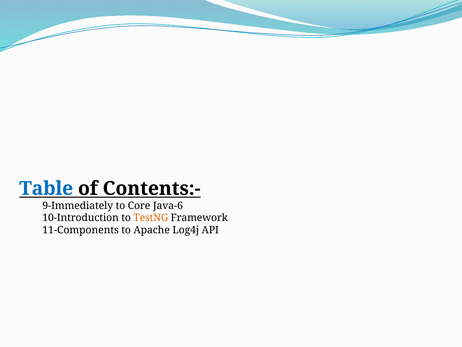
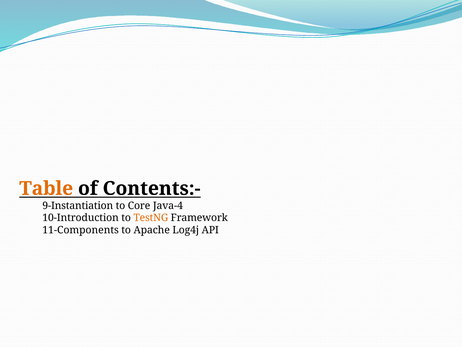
Table colour: blue -> orange
9-Immediately: 9-Immediately -> 9-Instantiation
Java-6: Java-6 -> Java-4
